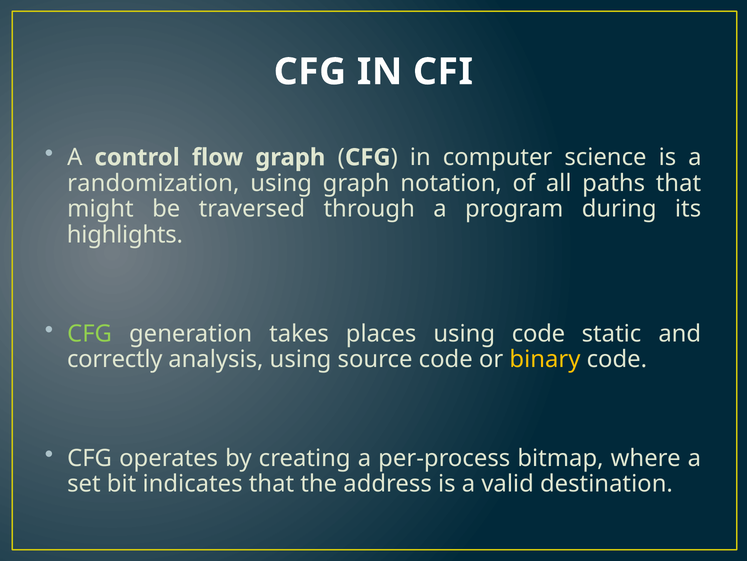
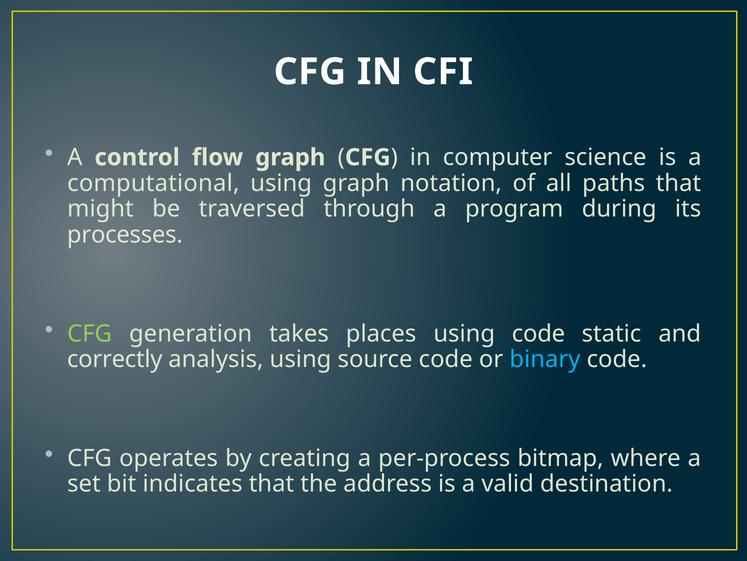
randomization: randomization -> computational
highlights: highlights -> processes
binary colour: yellow -> light blue
